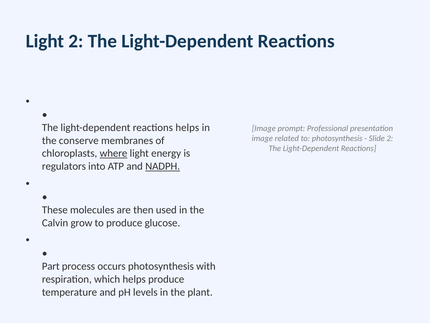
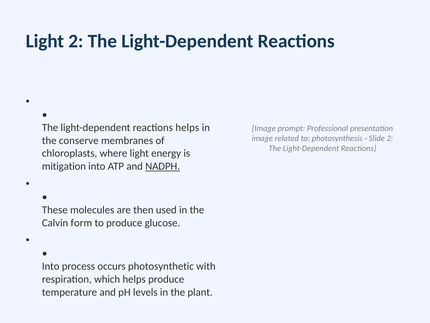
where underline: present -> none
regulators: regulators -> mitigation
grow: grow -> form
Part at (51, 266): Part -> Into
occurs photosynthesis: photosynthesis -> photosynthetic
